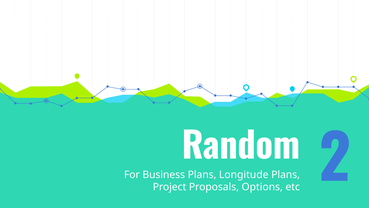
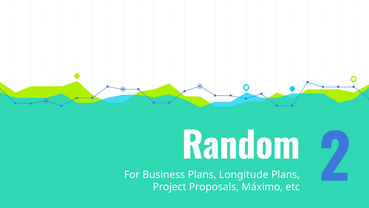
Options: Options -> Máximo
